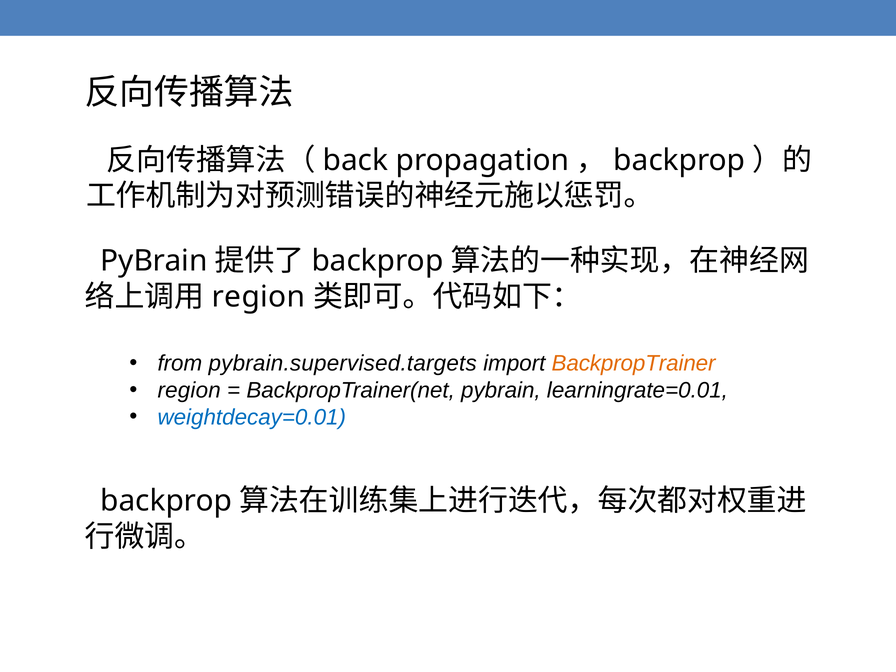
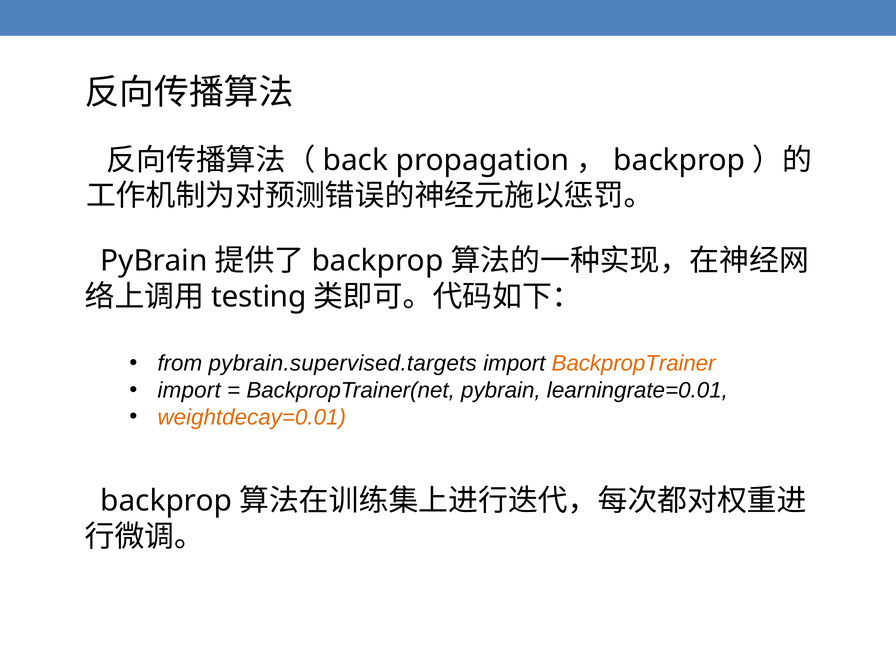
region at (258, 297): region -> testing
region at (189, 390): region -> import
weightdecay=0.01 colour: blue -> orange
